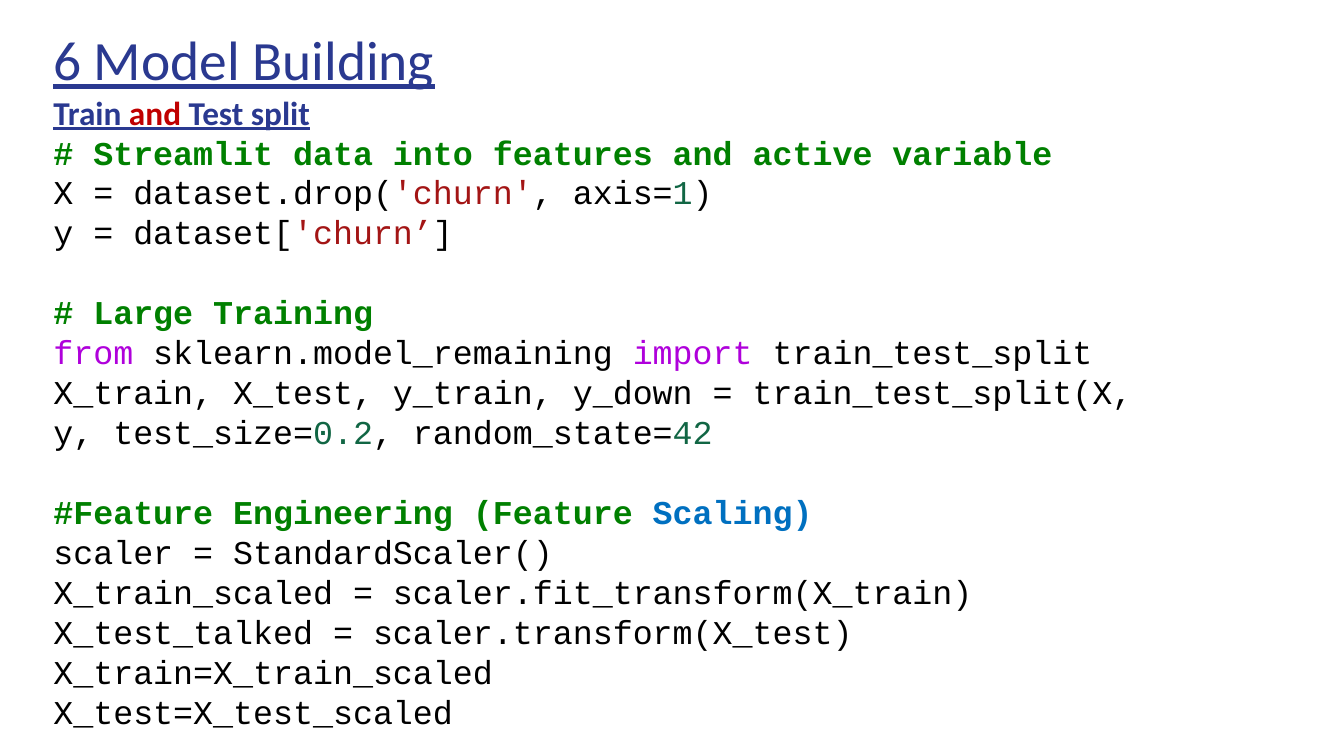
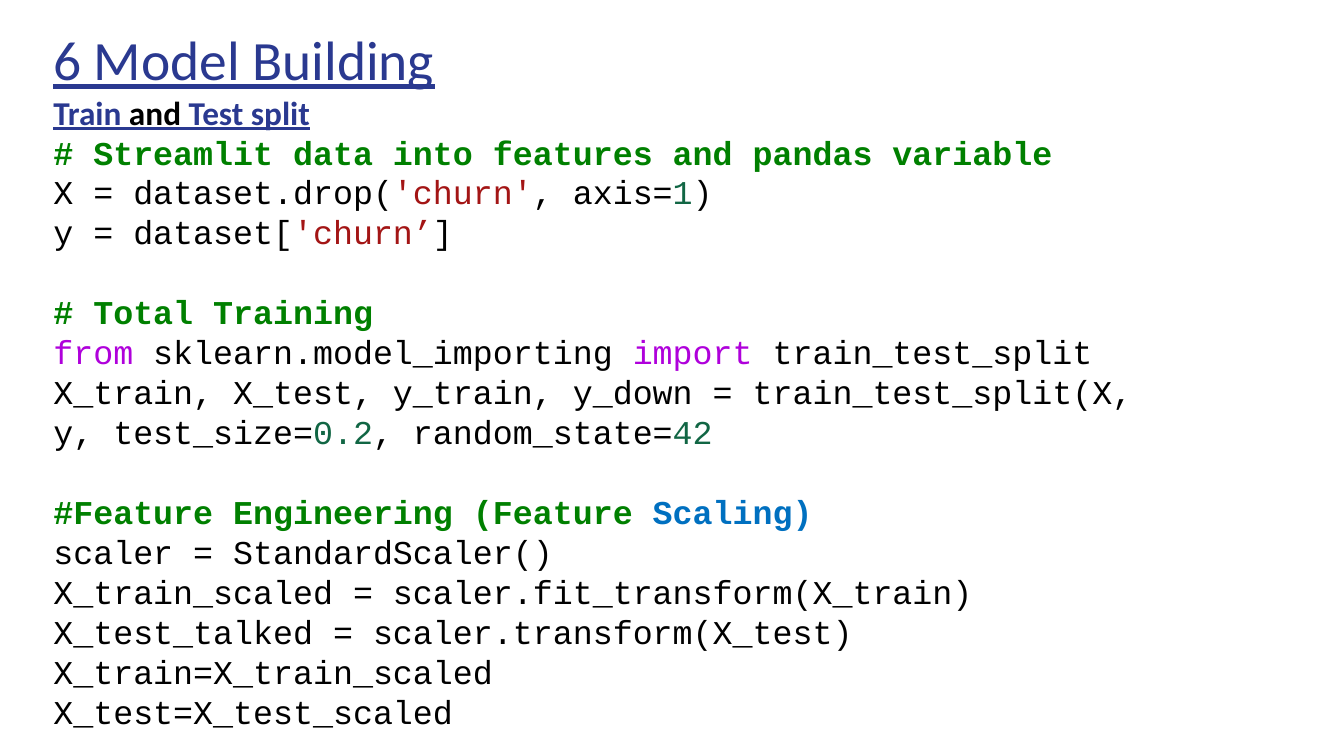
and at (155, 114) colour: red -> black
active: active -> pandas
Large: Large -> Total
sklearn.model_remaining: sklearn.model_remaining -> sklearn.model_importing
